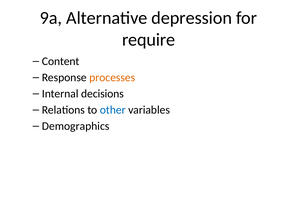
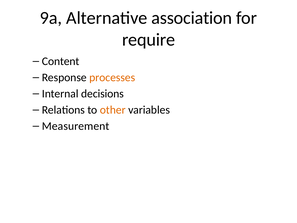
depression: depression -> association
other colour: blue -> orange
Demographics: Demographics -> Measurement
